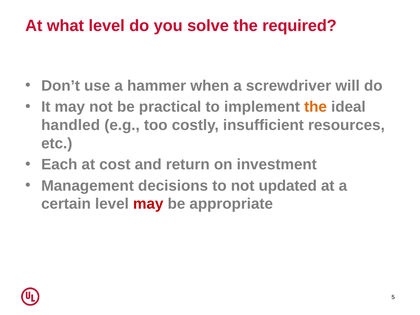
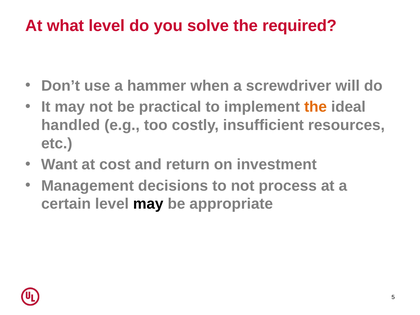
Each: Each -> Want
updated: updated -> process
may at (148, 204) colour: red -> black
